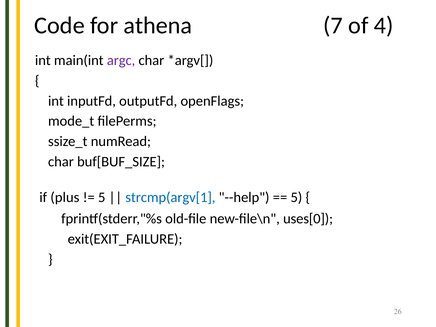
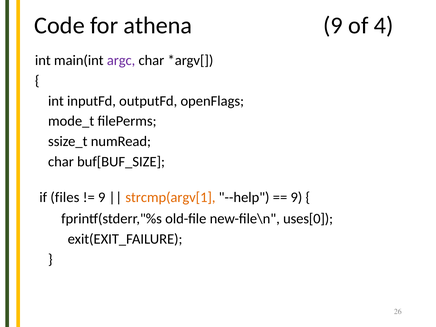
athena 7: 7 -> 9
plus: plus -> files
5 at (102, 197): 5 -> 9
strcmp(argv[1 colour: blue -> orange
5 at (296, 197): 5 -> 9
